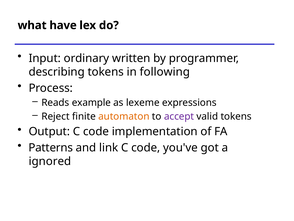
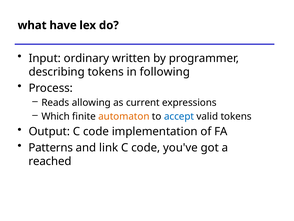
example: example -> allowing
lexeme: lexeme -> current
Reject: Reject -> Which
accept colour: purple -> blue
ignored: ignored -> reached
